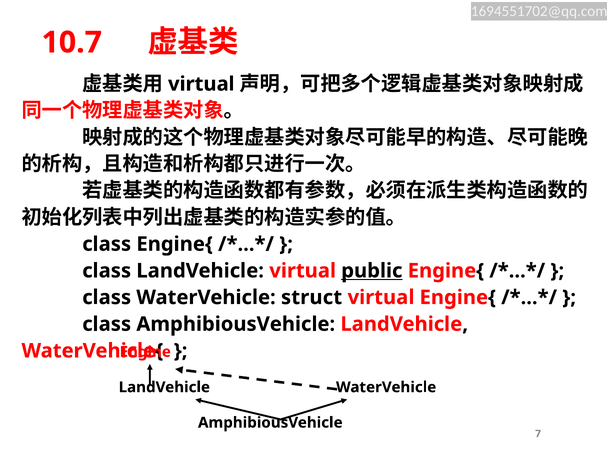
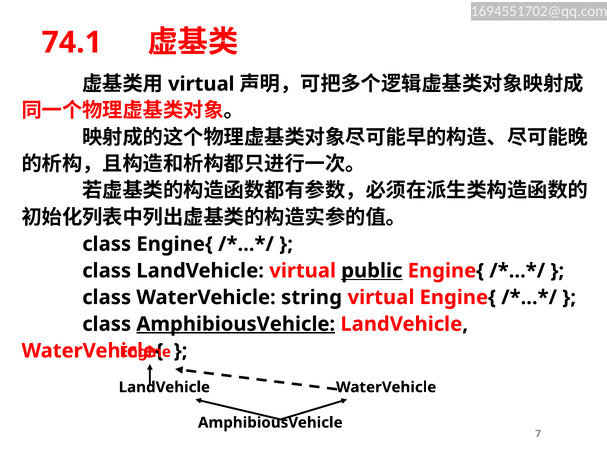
10.7: 10.7 -> 74.1
struct: struct -> string
AmphibiousVehicle at (236, 324) underline: none -> present
